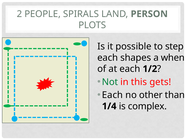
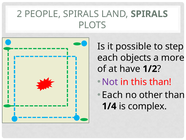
LAND PERSON: PERSON -> SPIRALS
shapes: shapes -> objects
when: when -> more
at each: each -> have
Not colour: green -> purple
this gets: gets -> than
